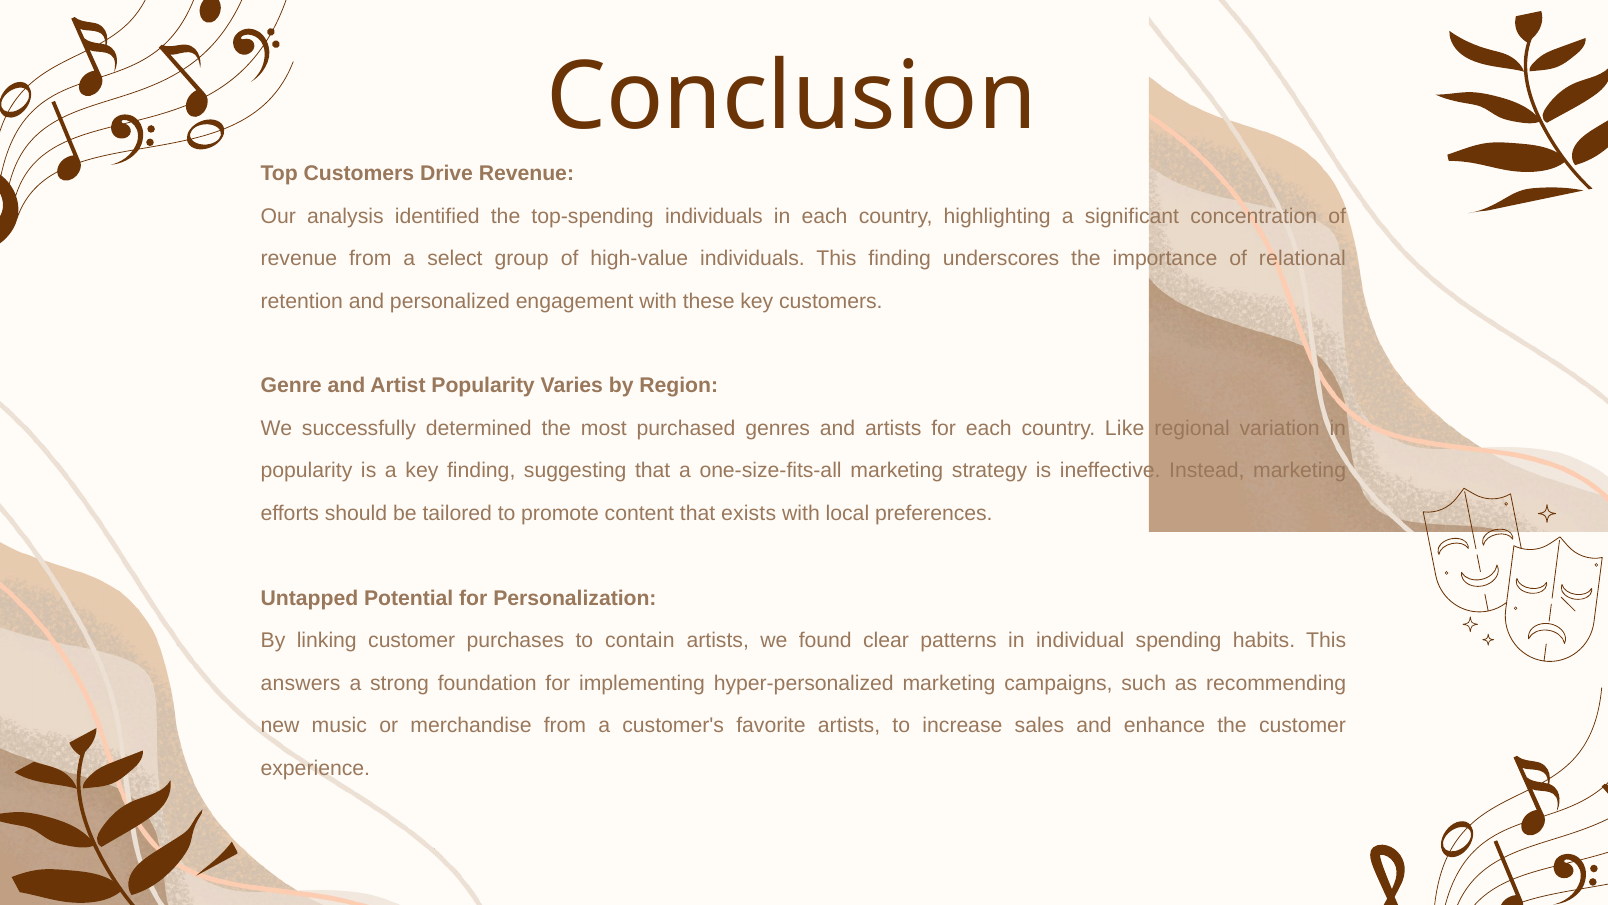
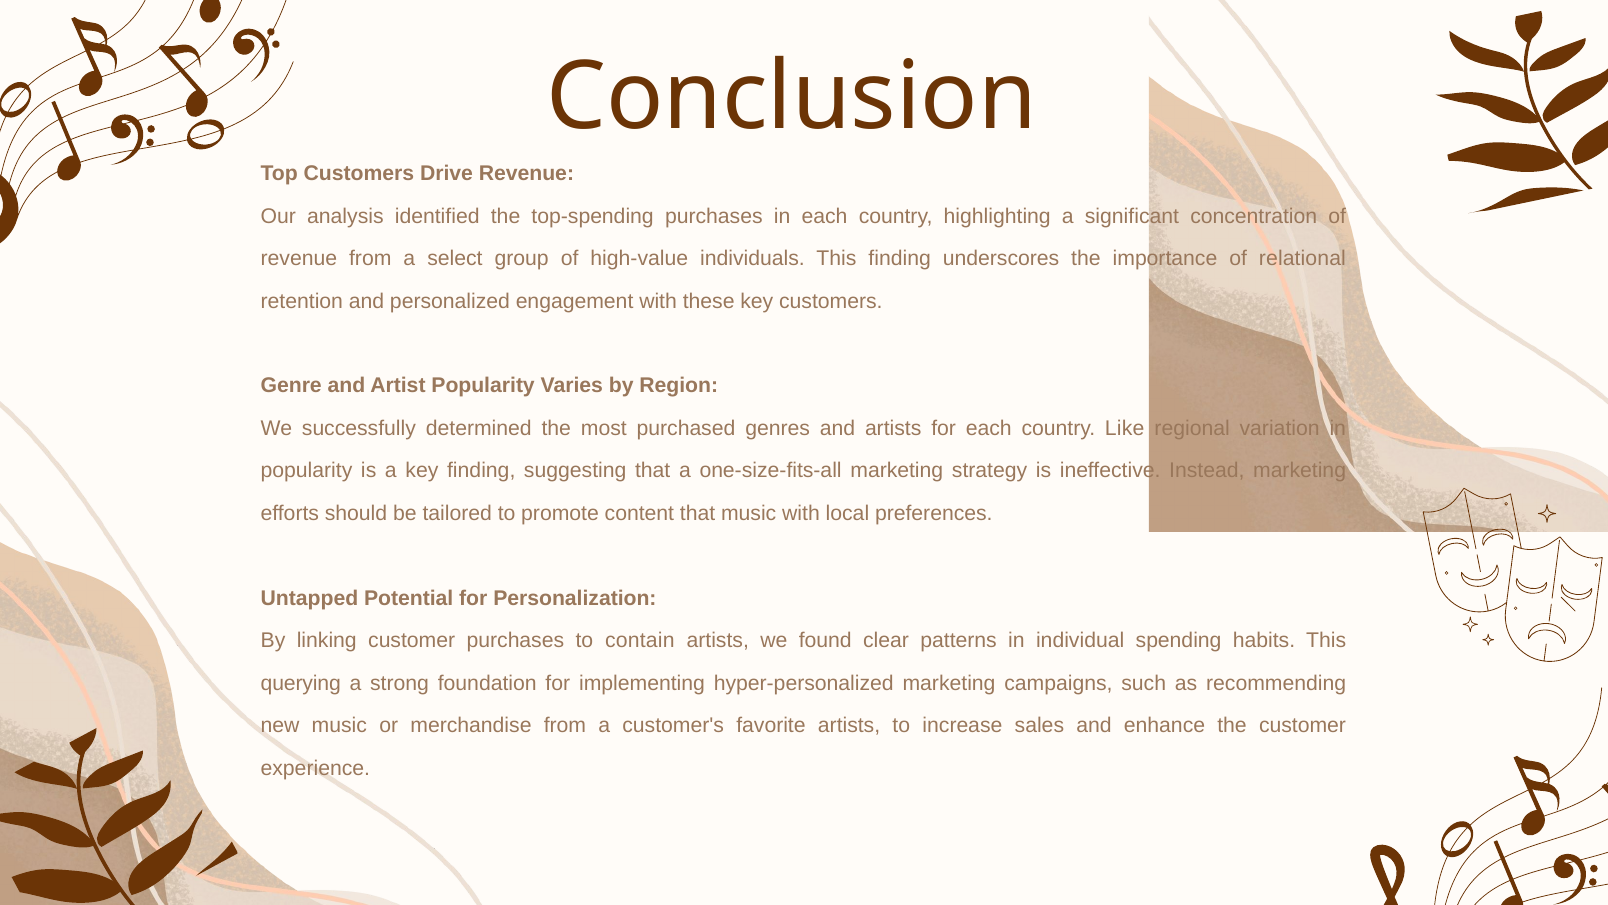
top-spending individuals: individuals -> purchases
that exists: exists -> music
answers: answers -> querying
